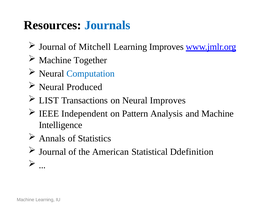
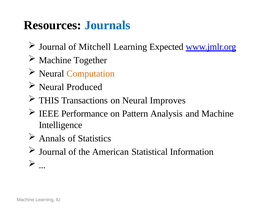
Learning Improves: Improves -> Expected
Computation colour: blue -> orange
LIST: LIST -> THIS
Independent: Independent -> Performance
Ddefinition: Ddefinition -> Information
